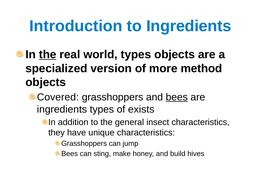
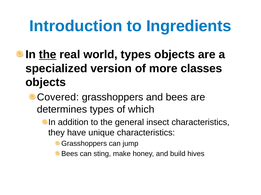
method: method -> classes
bees at (177, 98) underline: present -> none
ingredients at (62, 110): ingredients -> determines
exists: exists -> which
